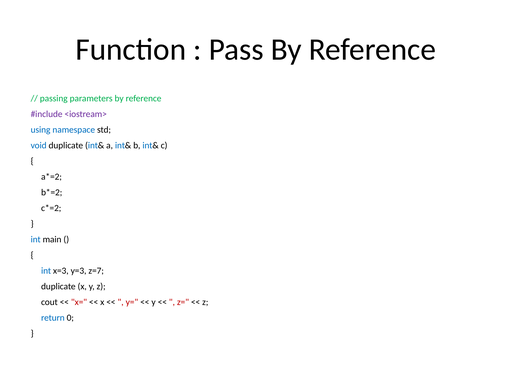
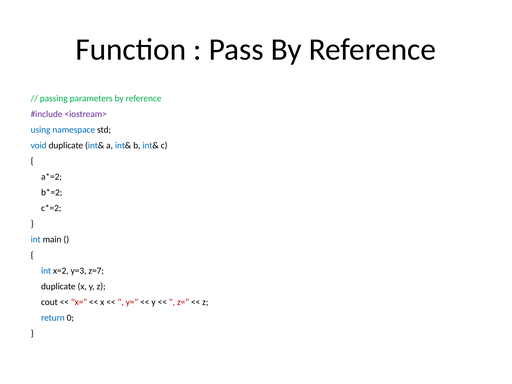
x=3: x=3 -> x=2
